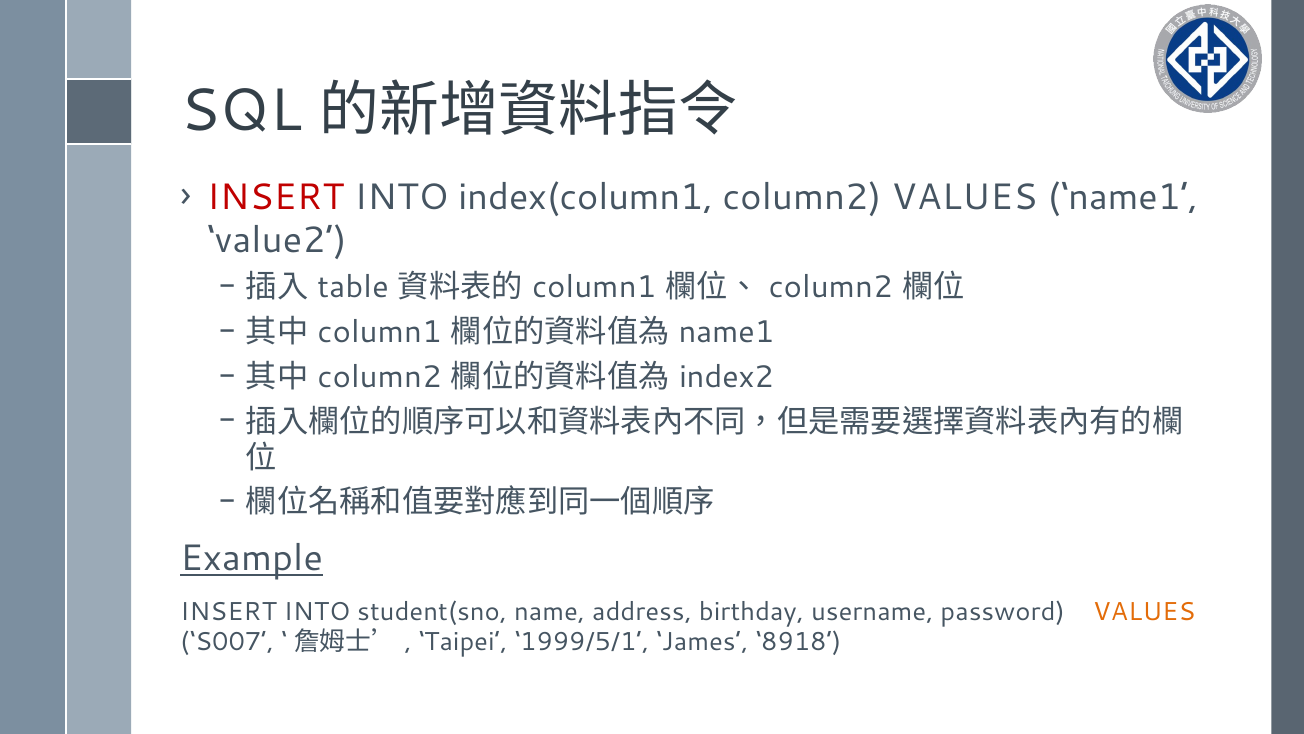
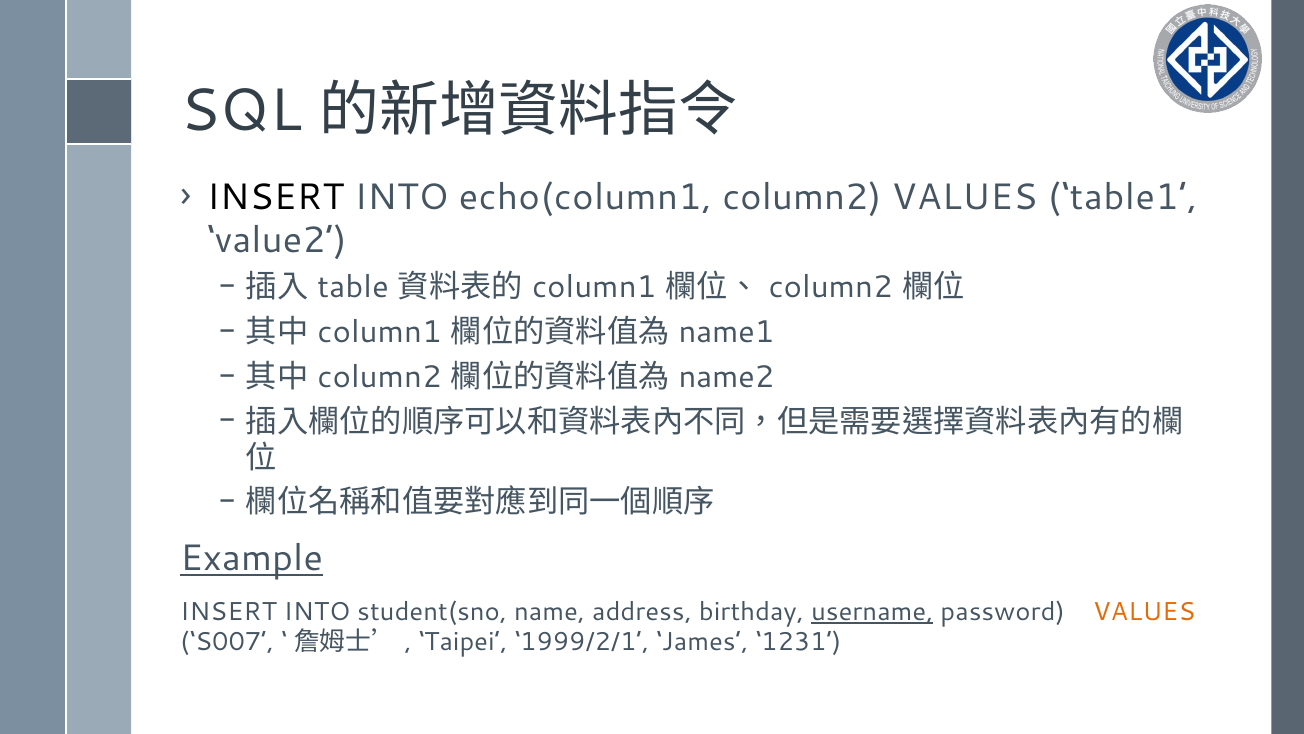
INSERT at (275, 198) colour: red -> black
index(column1: index(column1 -> echo(column1
VALUES name1: name1 -> table1
index2: index2 -> name2
username underline: none -> present
1999/5/1: 1999/5/1 -> 1999/2/1
8918: 8918 -> 1231
